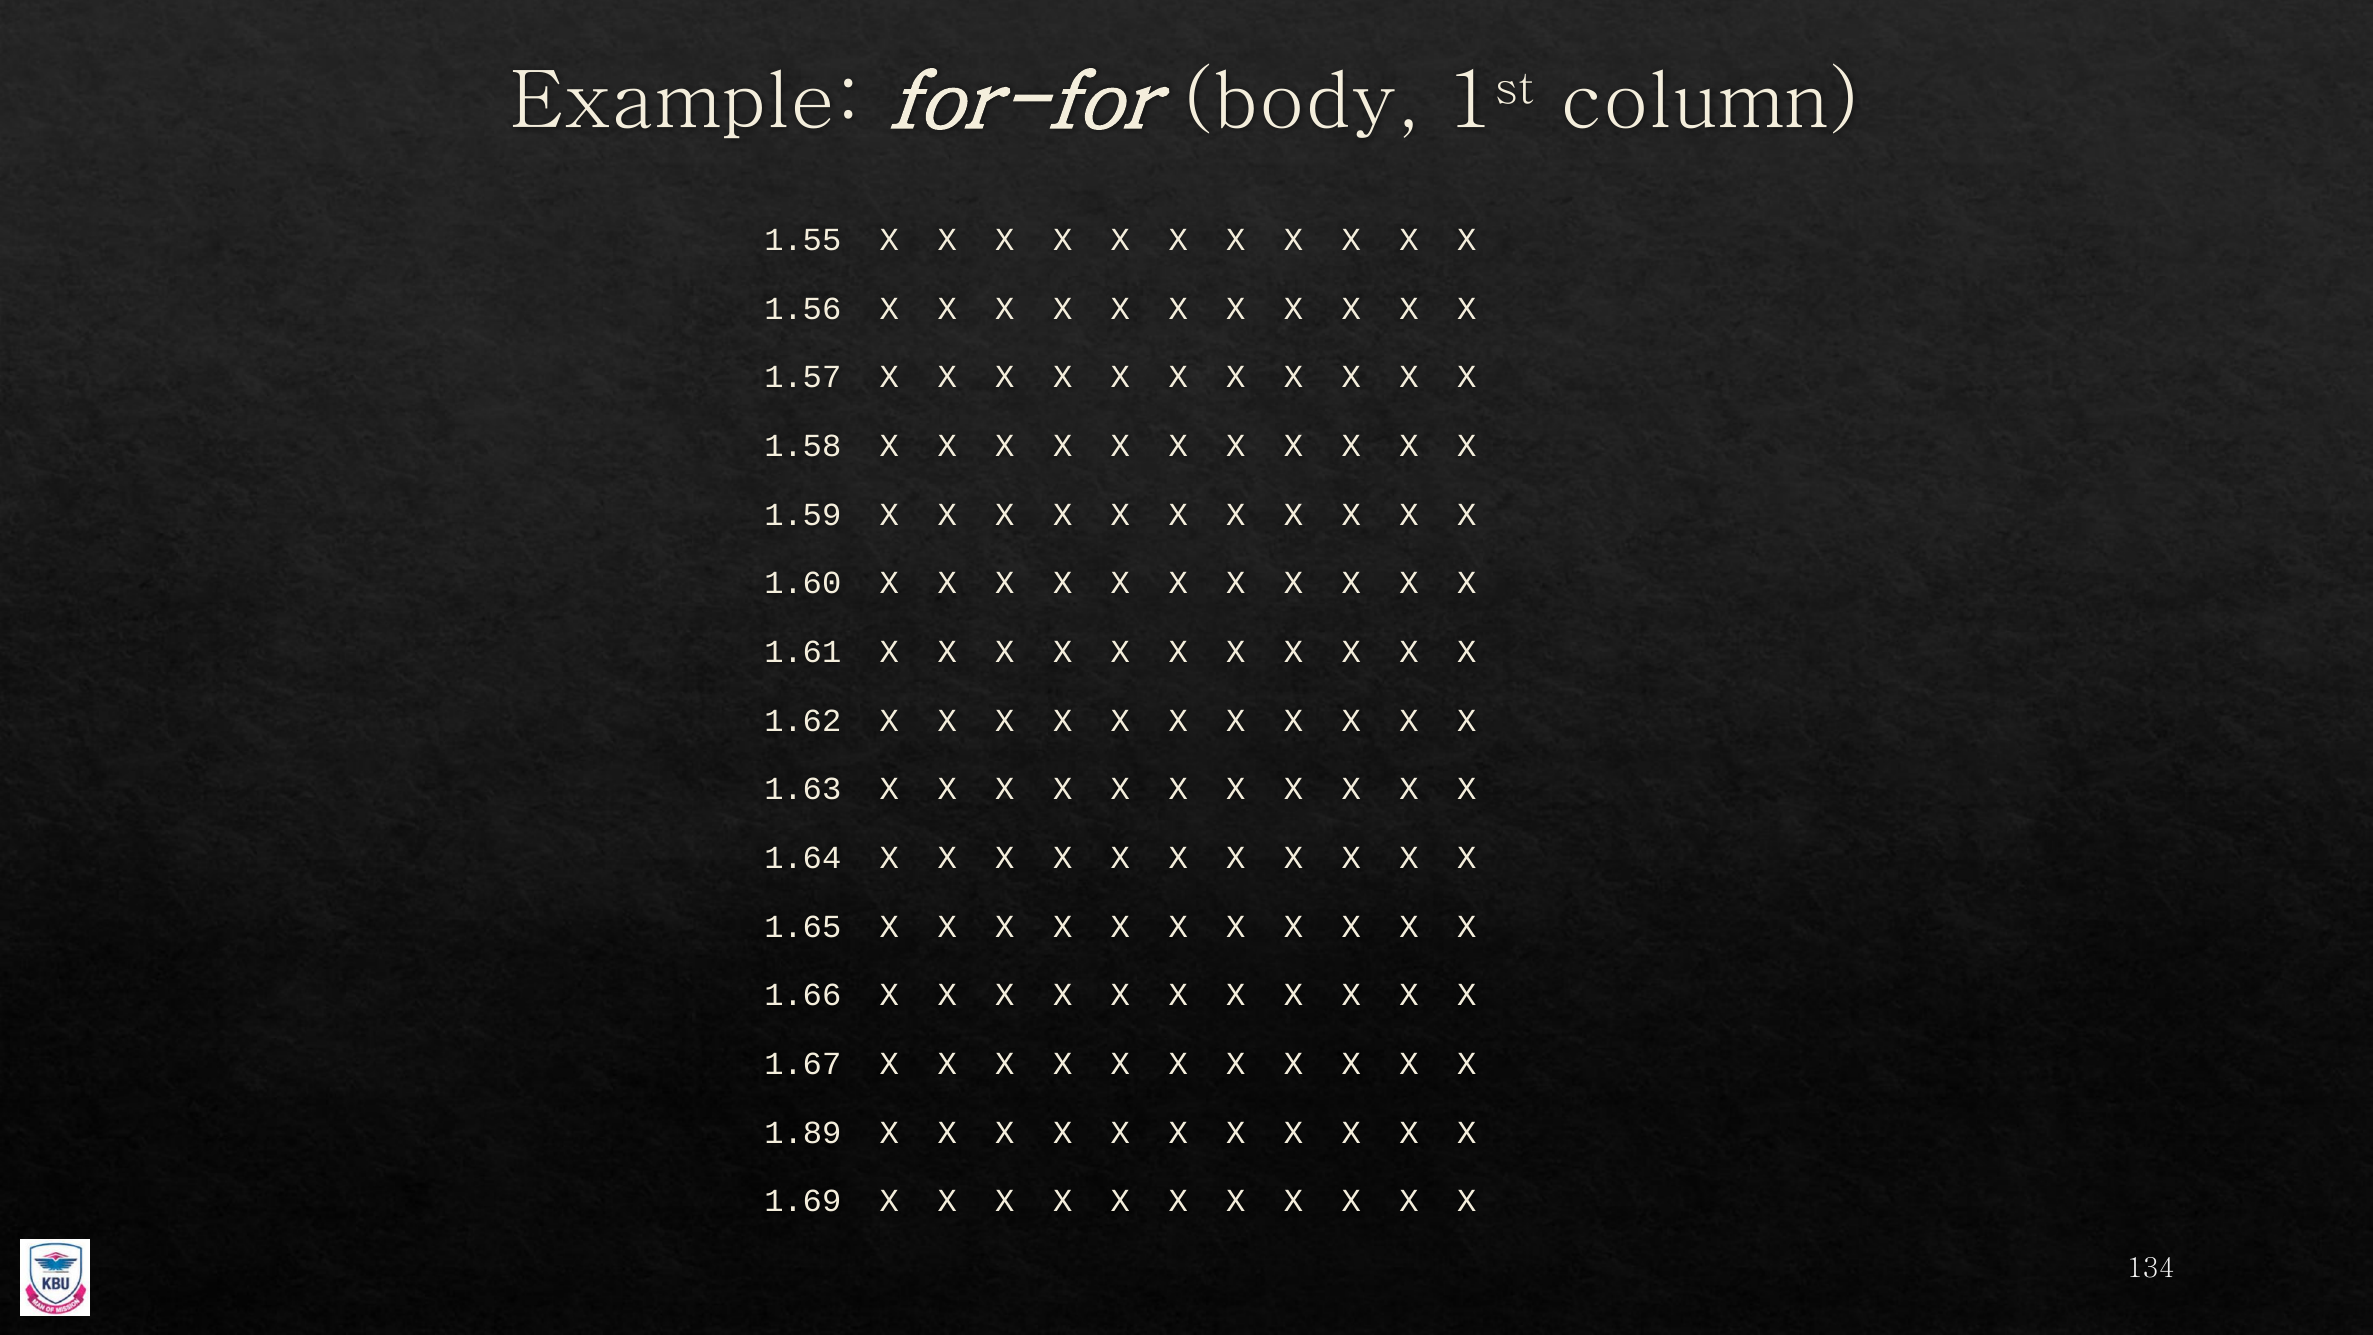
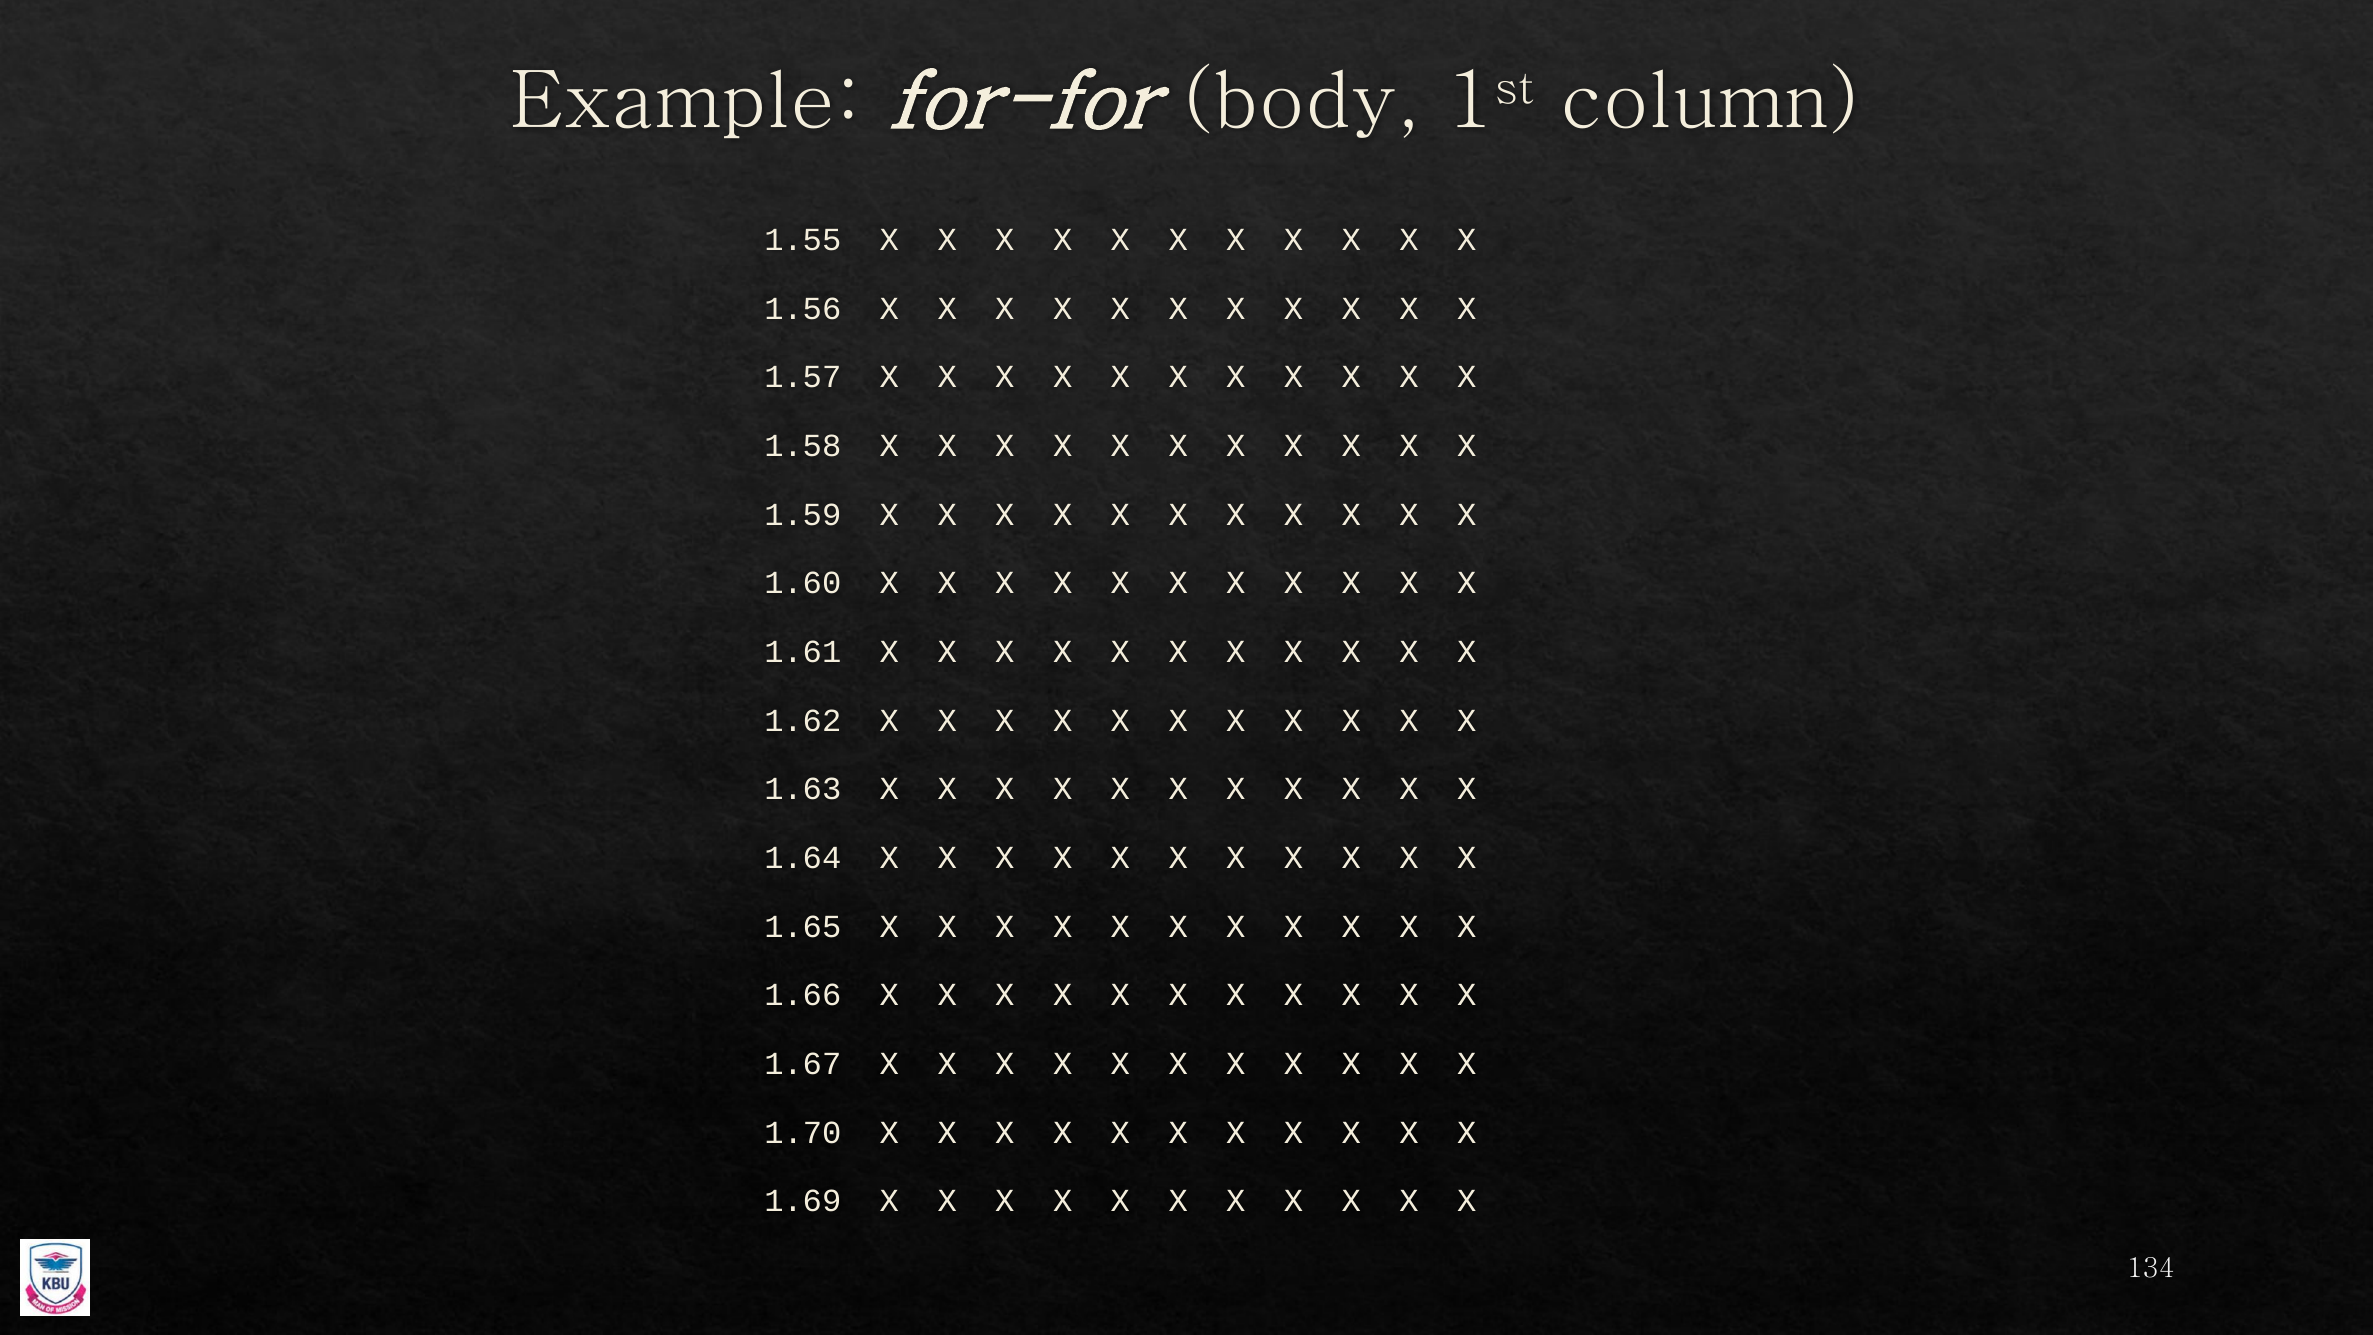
1.89: 1.89 -> 1.70
